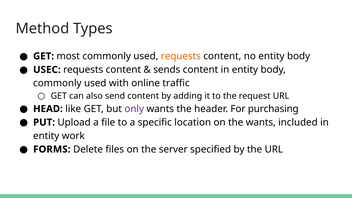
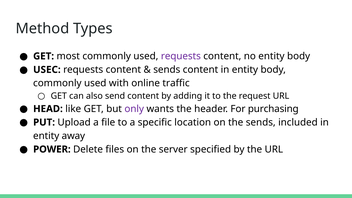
requests at (181, 56) colour: orange -> purple
the wants: wants -> sends
work: work -> away
FORMS: FORMS -> POWER
